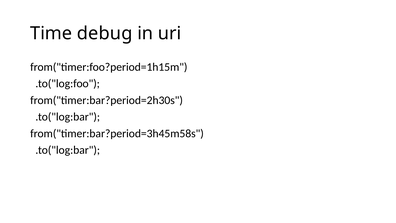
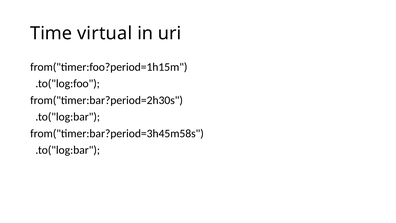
debug: debug -> virtual
